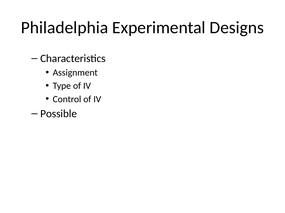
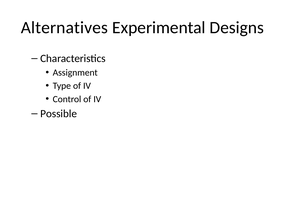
Philadelphia: Philadelphia -> Alternatives
